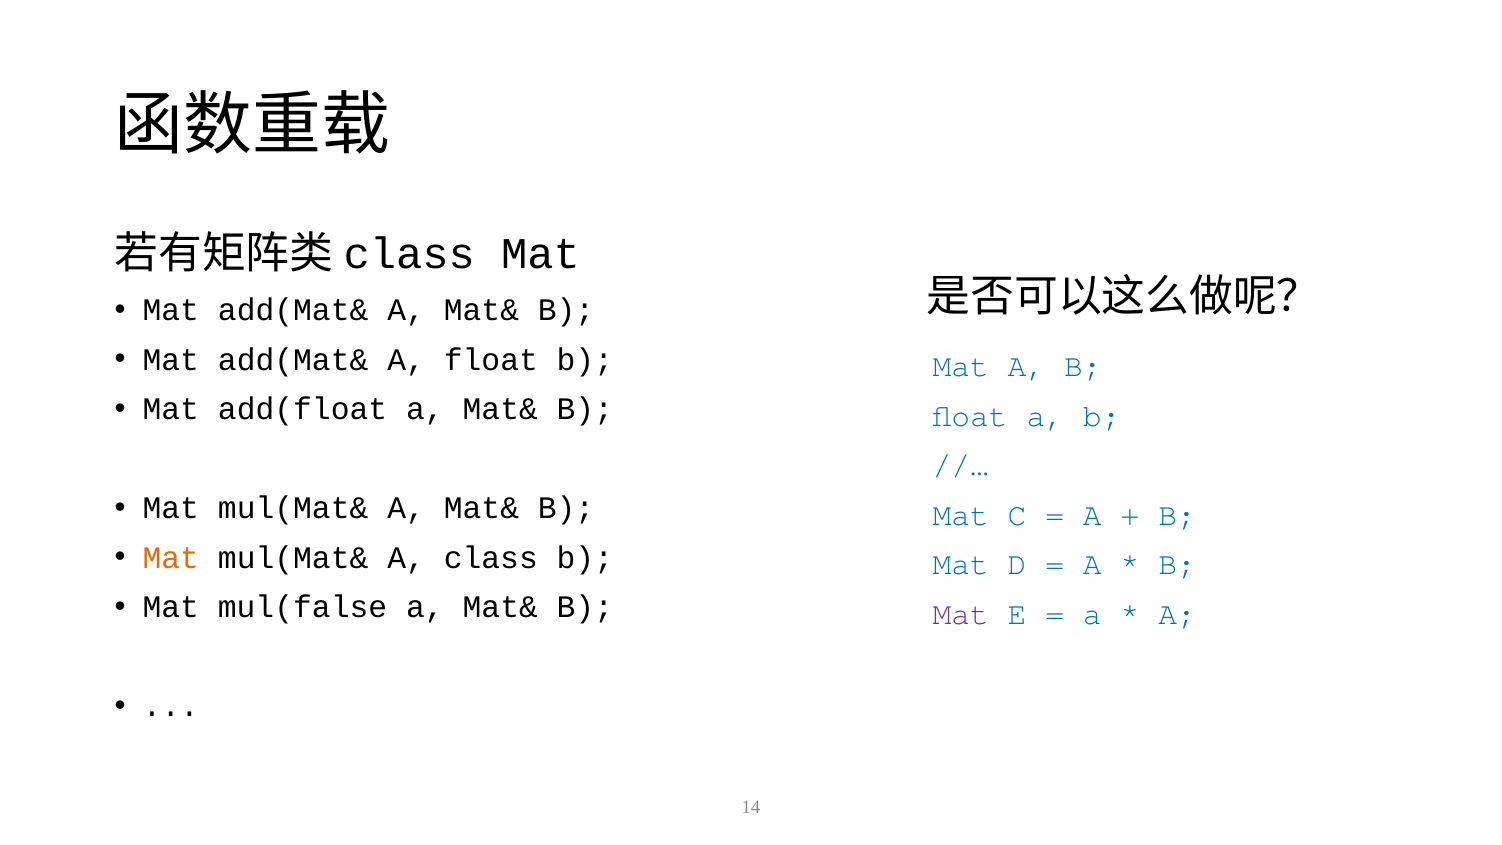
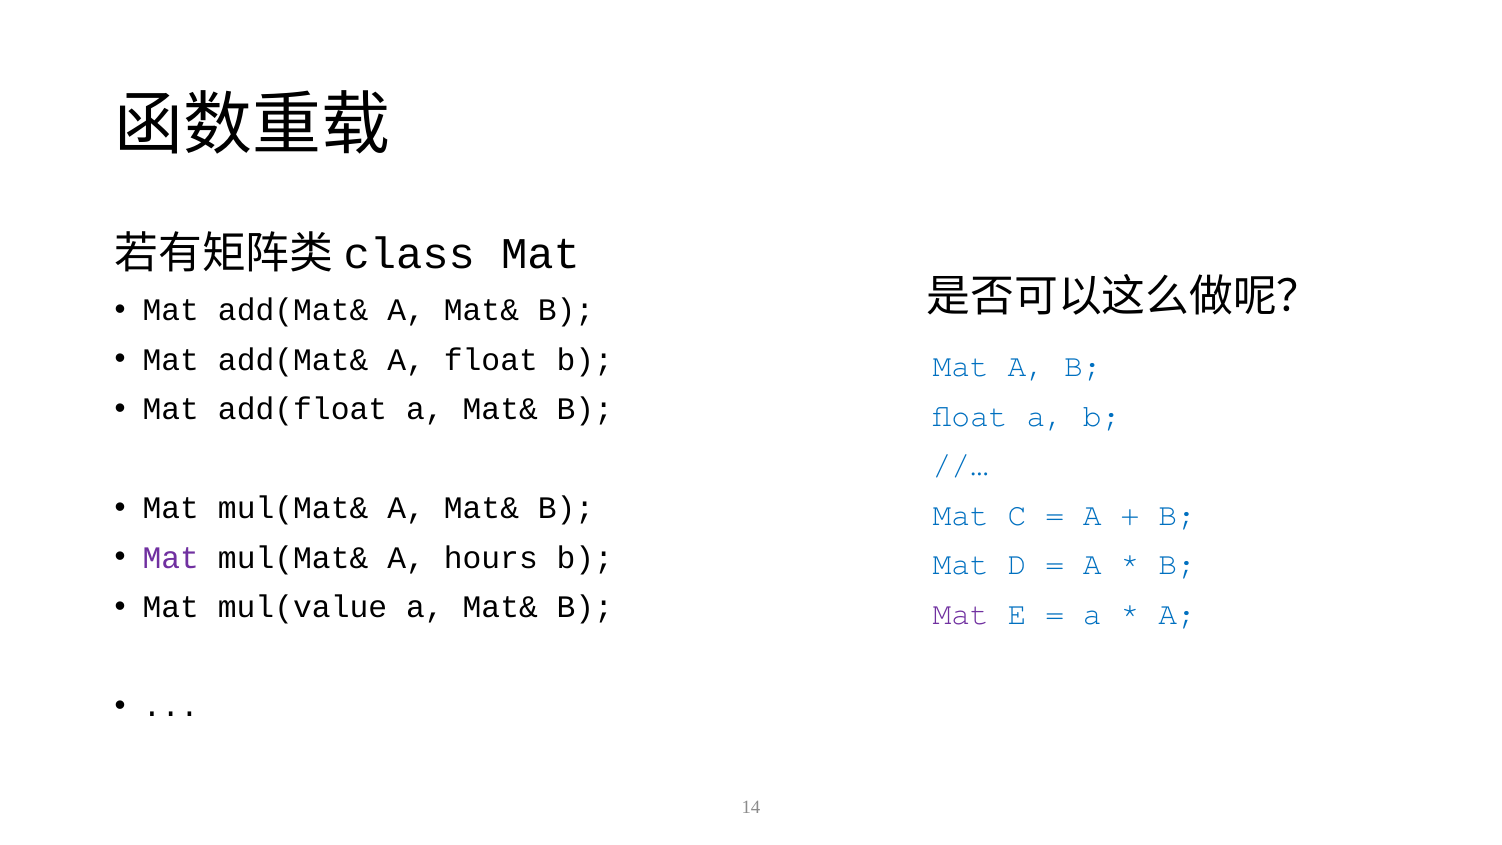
Mat at (171, 558) colour: orange -> purple
class: class -> hours
mul(false: mul(false -> mul(value
